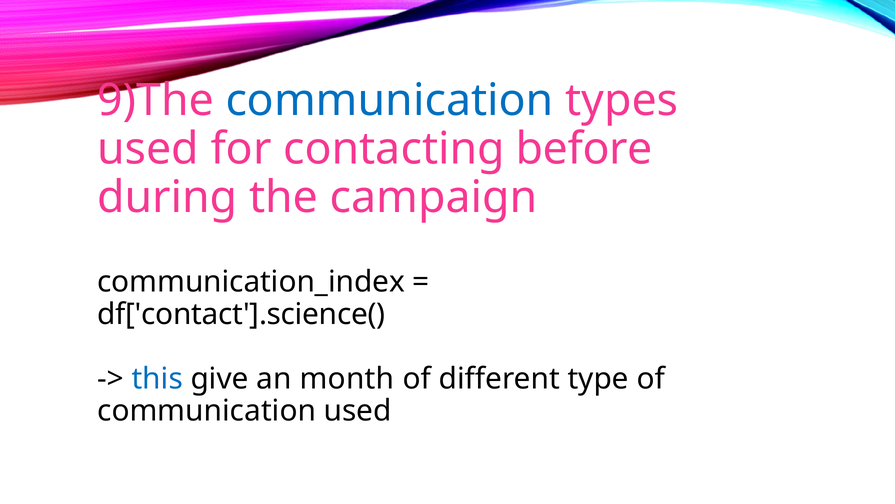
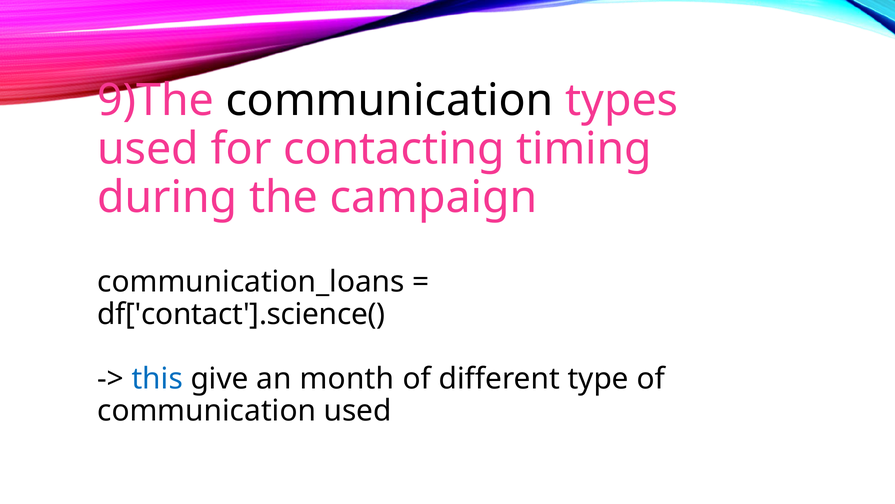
communication at (390, 100) colour: blue -> black
before: before -> timing
communication_index: communication_index -> communication_loans
